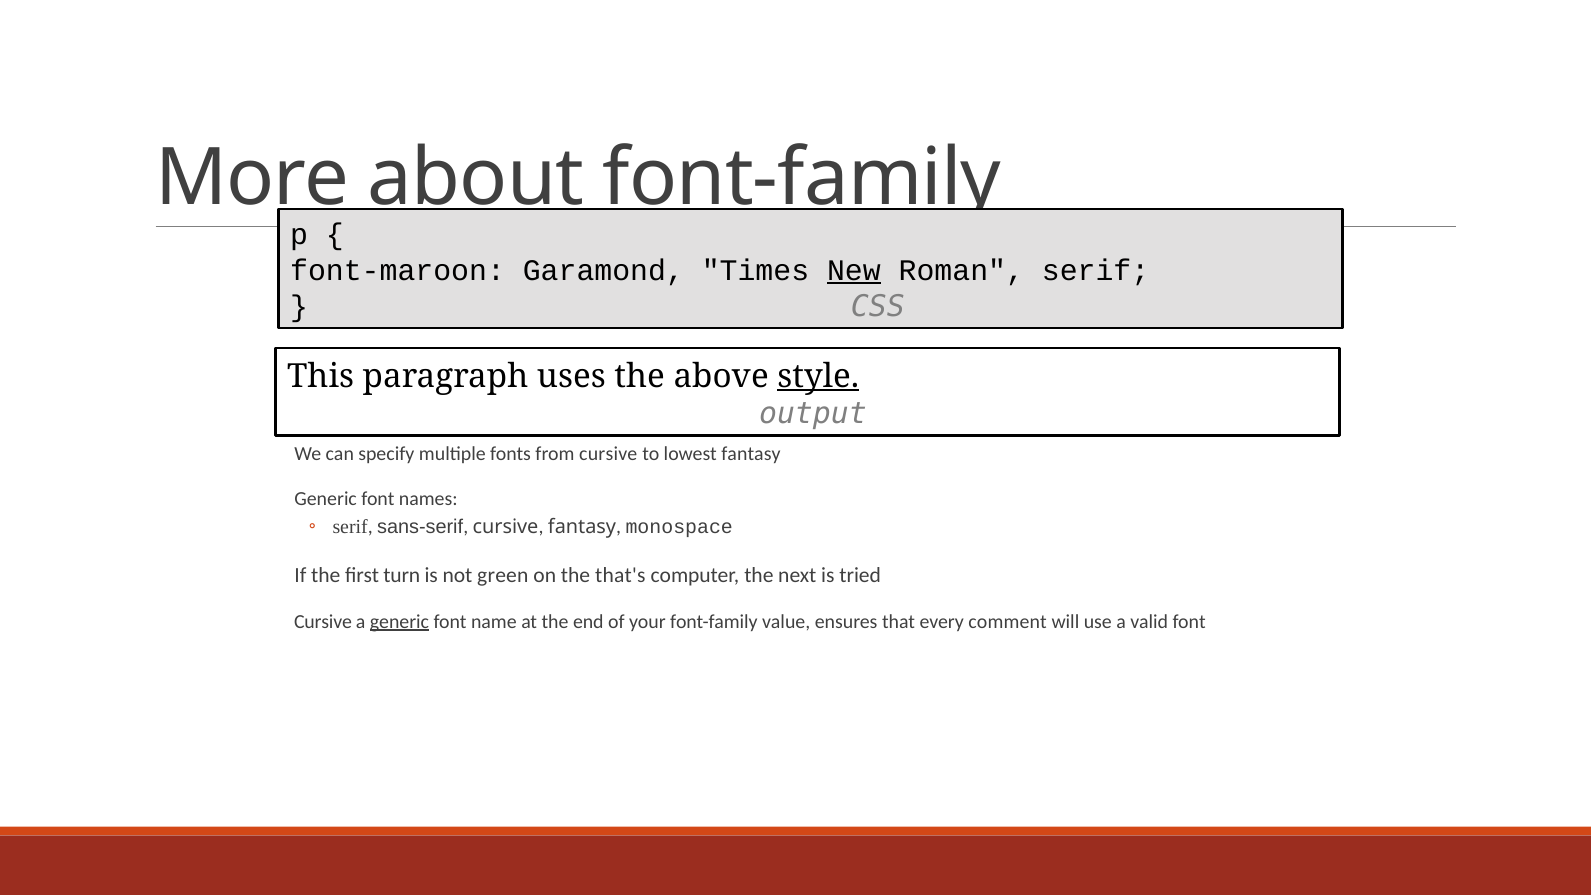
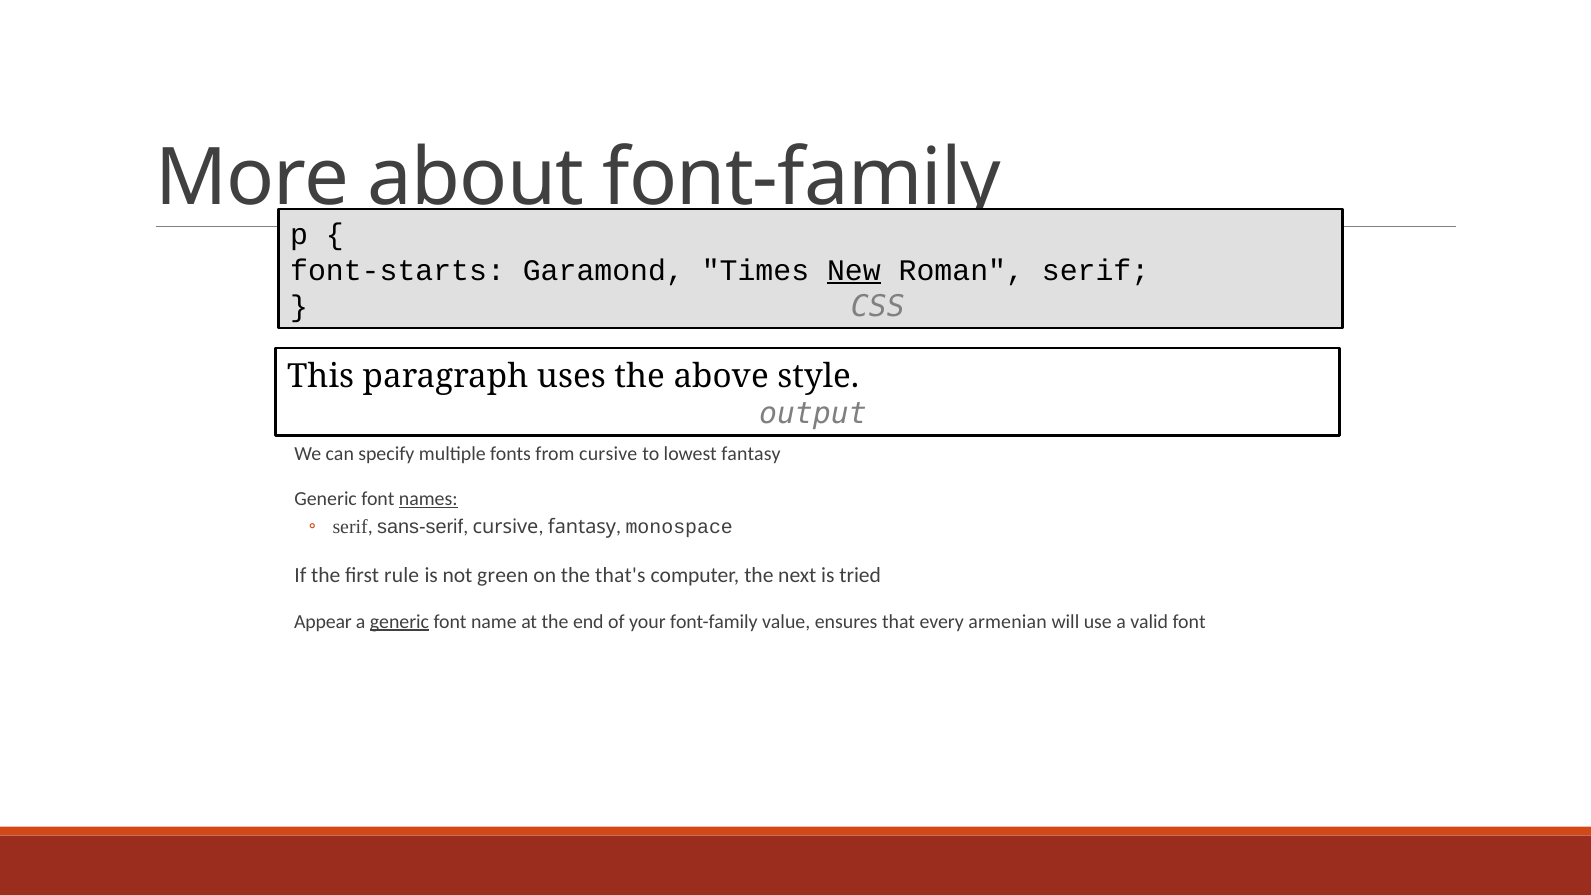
font-maroon: font-maroon -> font-starts
style underline: present -> none
names underline: none -> present
turn: turn -> rule
Cursive at (323, 621): Cursive -> Appear
comment: comment -> armenian
